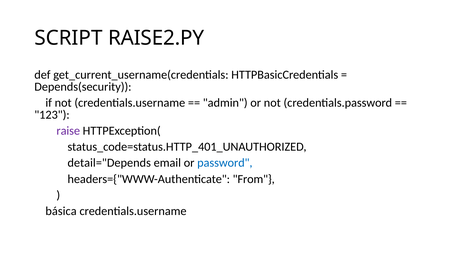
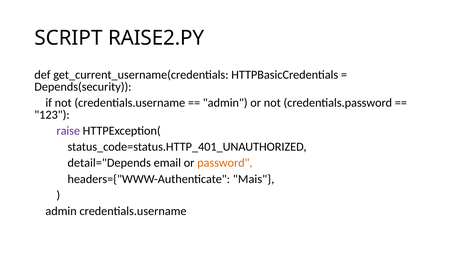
password colour: blue -> orange
From: From -> Mais
básica at (61, 211): básica -> admin
